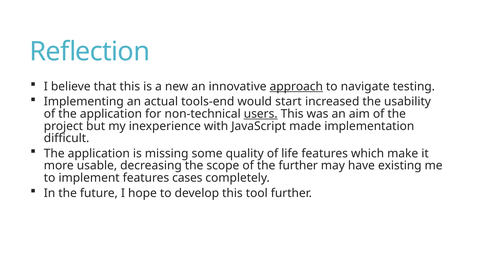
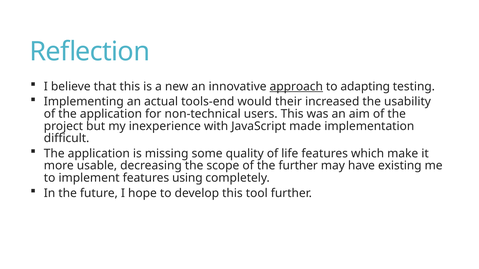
navigate: navigate -> adapting
start: start -> their
users underline: present -> none
cases: cases -> using
